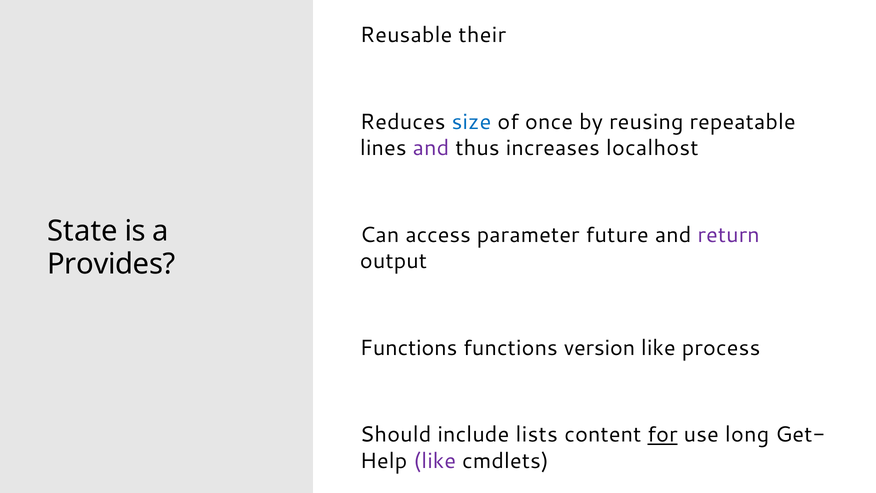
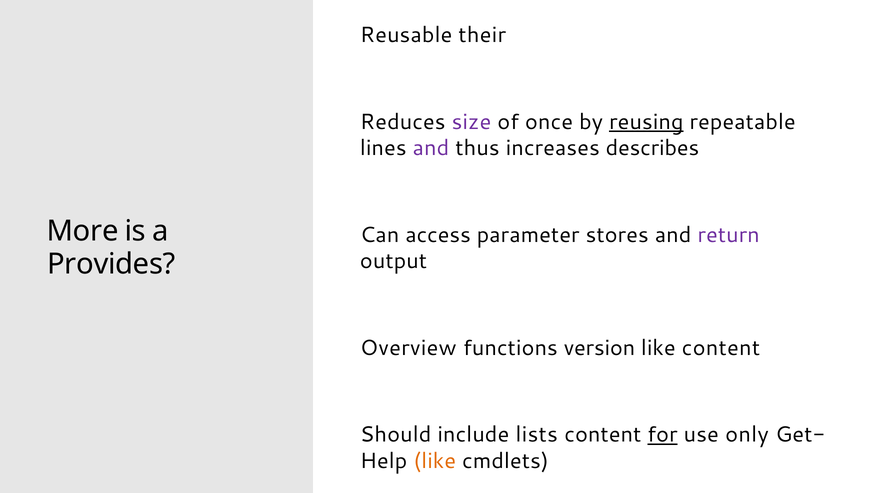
size colour: blue -> purple
reusing underline: none -> present
localhost: localhost -> describes
State: State -> More
future: future -> stores
Functions at (409, 348): Functions -> Overview
like process: process -> content
long: long -> only
like at (435, 461) colour: purple -> orange
